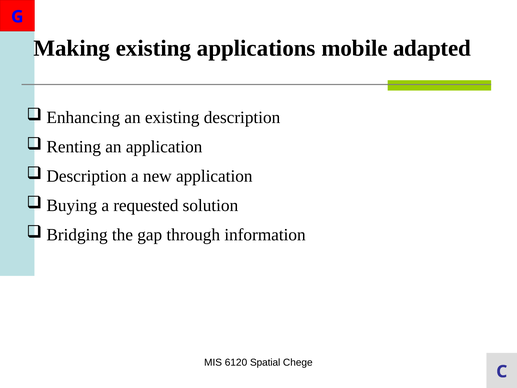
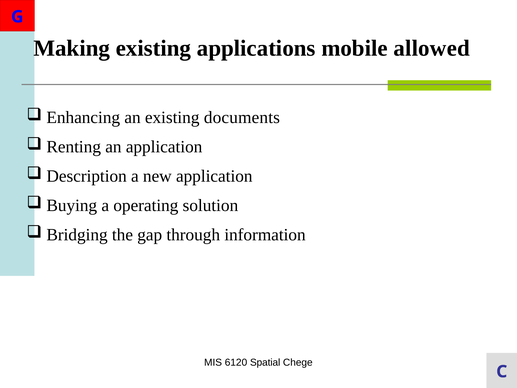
adapted: adapted -> allowed
existing description: description -> documents
requested: requested -> operating
